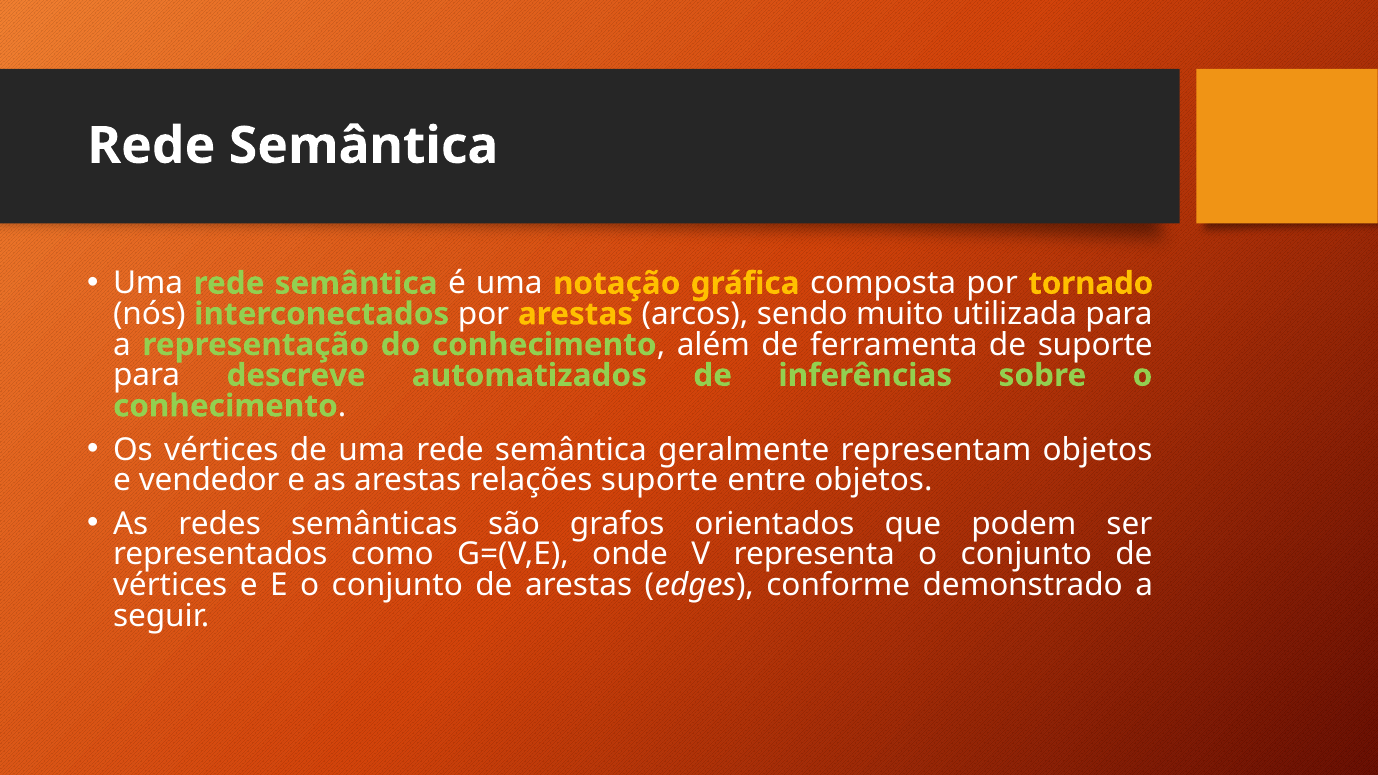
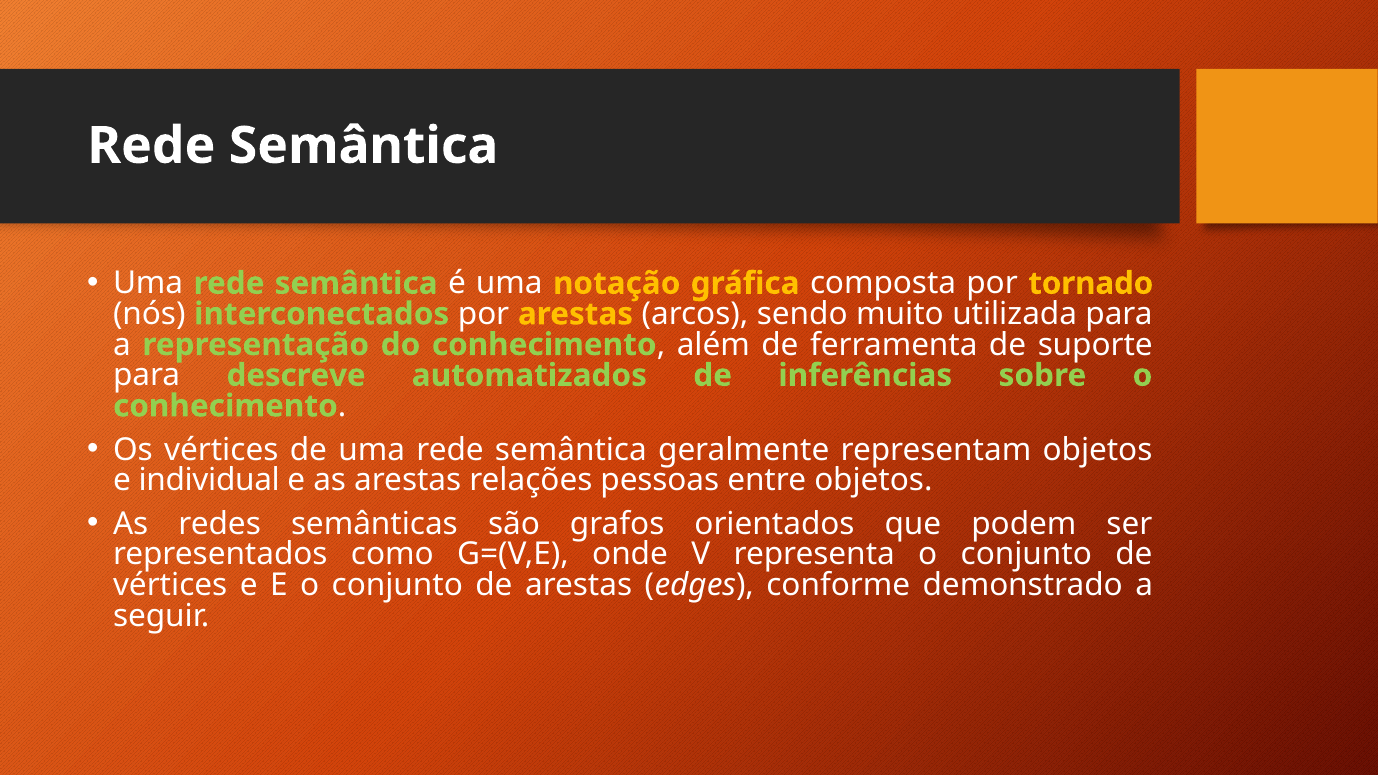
vendedor: vendedor -> individual
relações suporte: suporte -> pessoas
